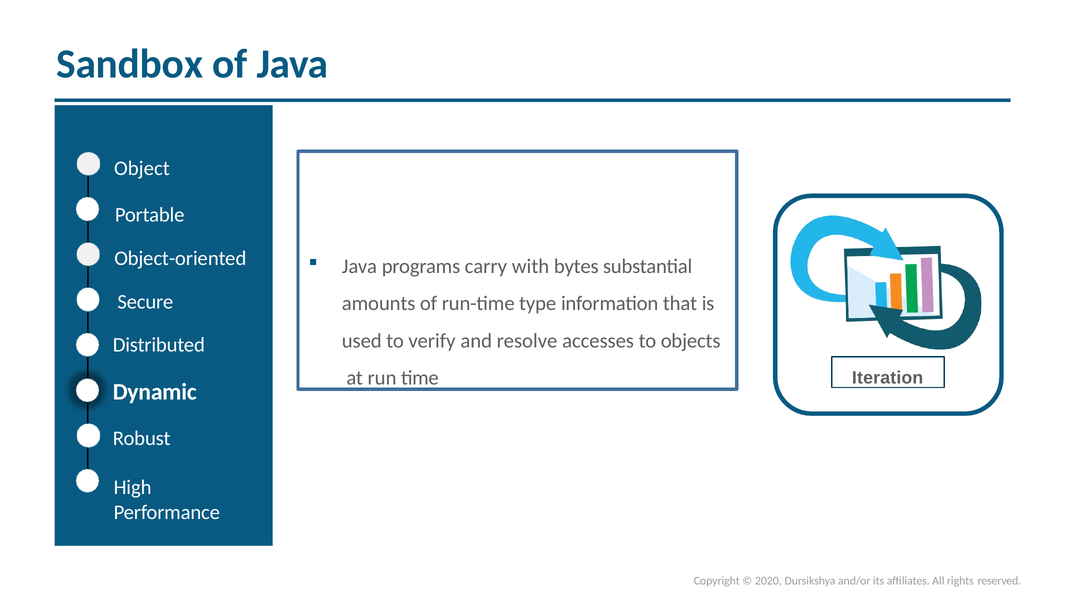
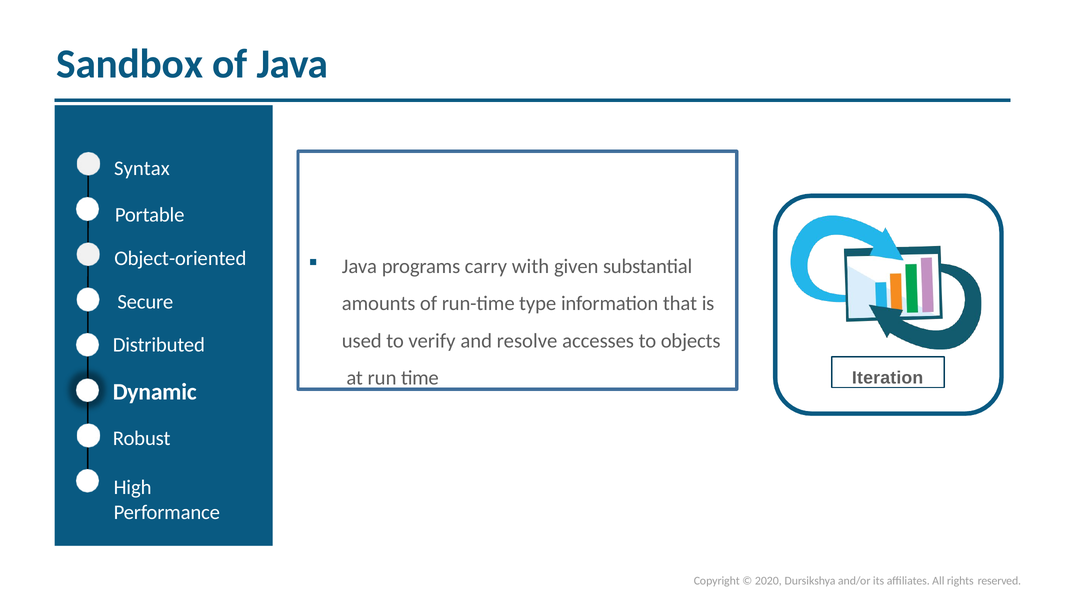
Object: Object -> Syntax
bytes: bytes -> given
